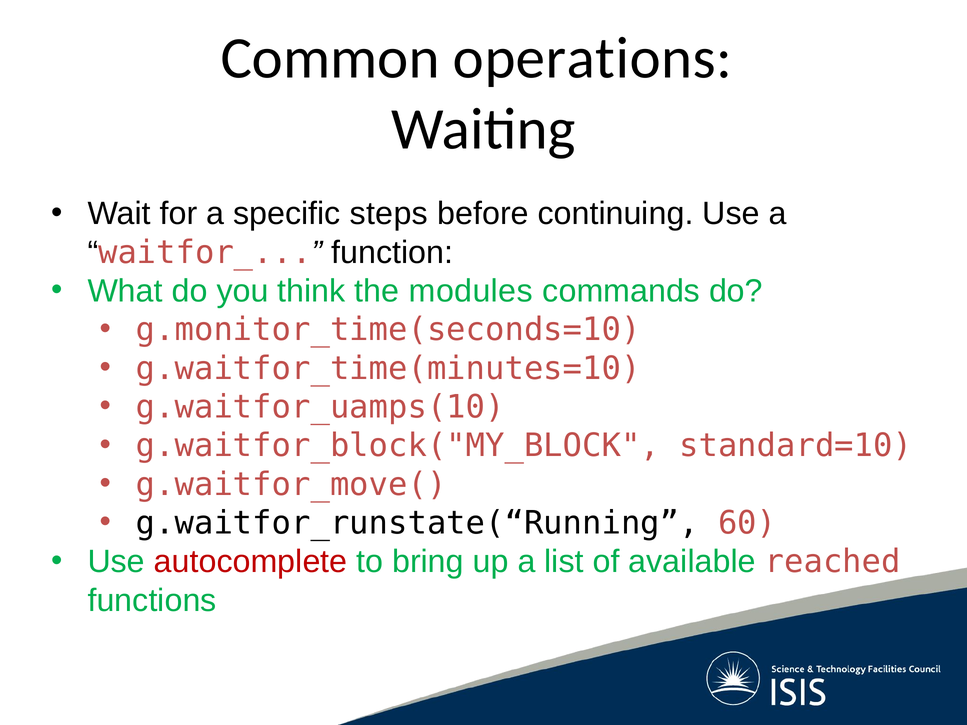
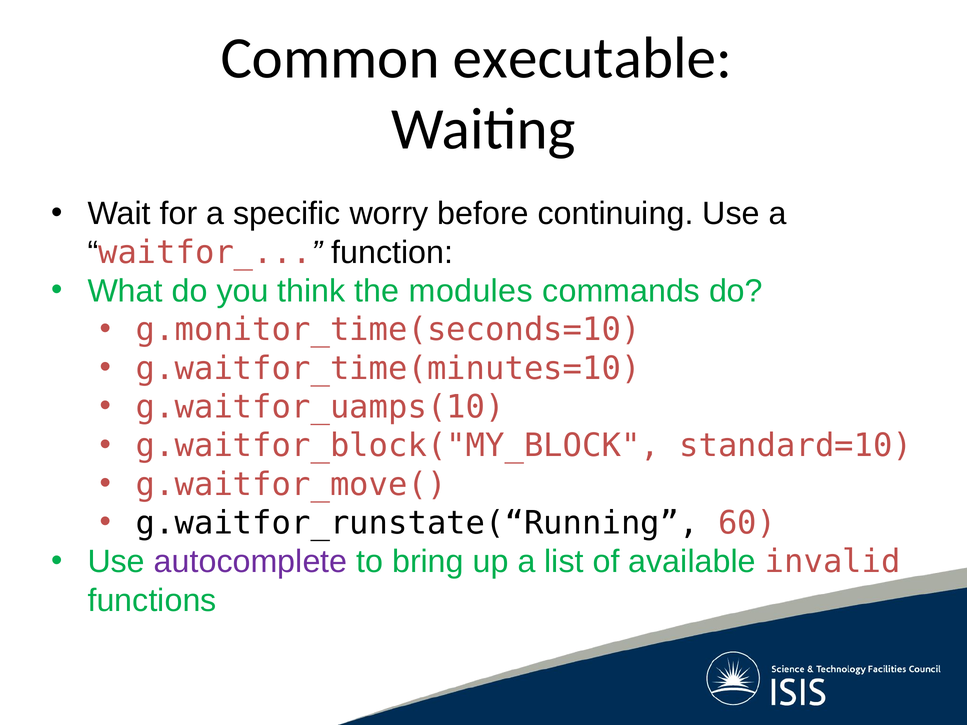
operations: operations -> executable
steps: steps -> worry
autocomplete colour: red -> purple
reached: reached -> invalid
